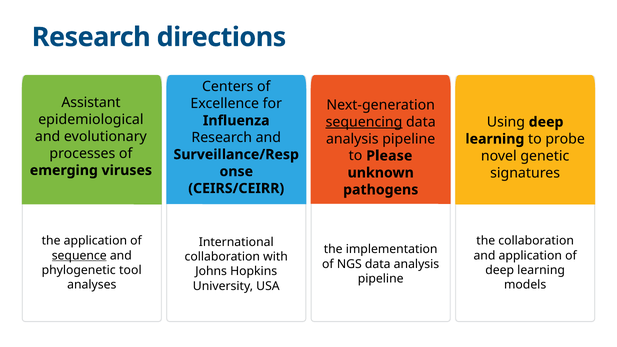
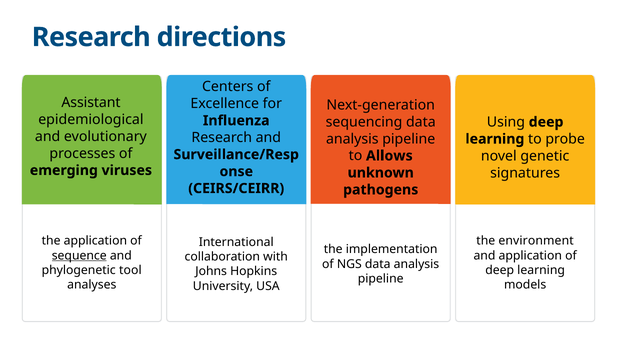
sequencing underline: present -> none
Please: Please -> Allows
the collaboration: collaboration -> environment
